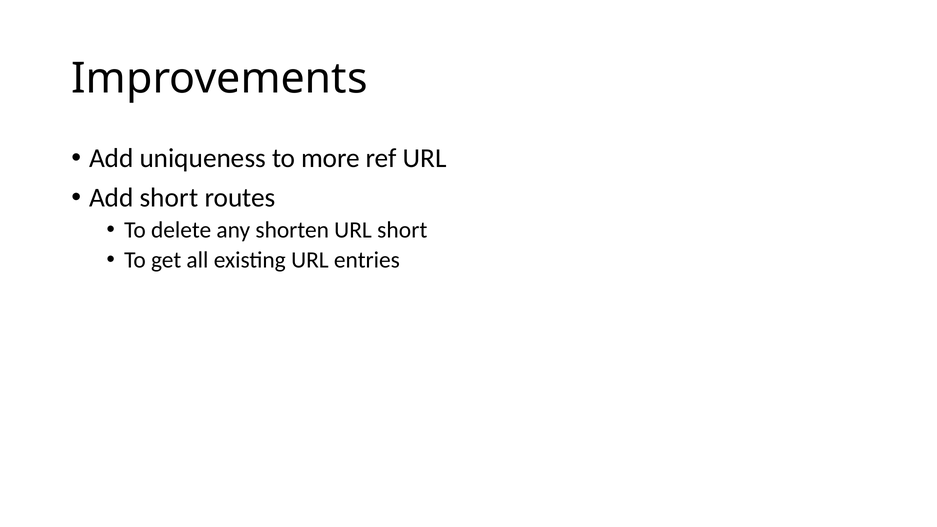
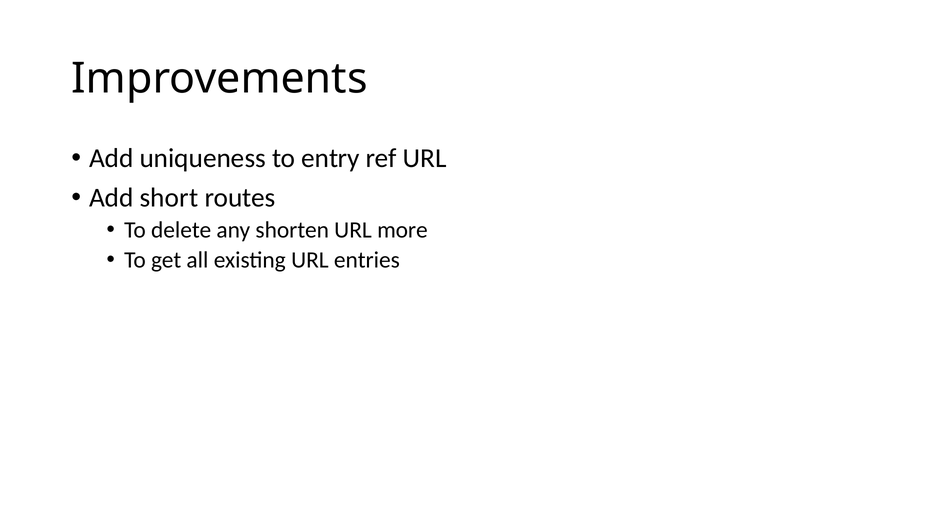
more: more -> entry
URL short: short -> more
